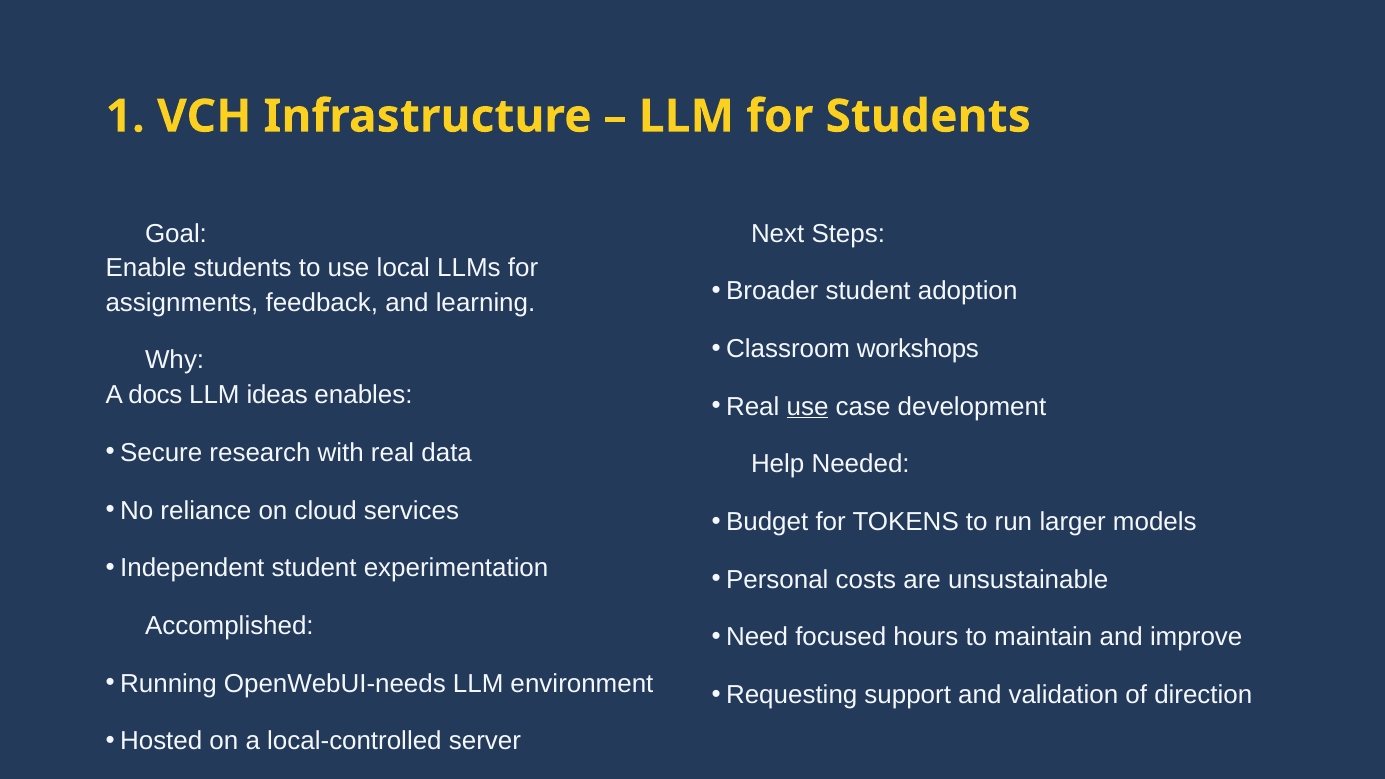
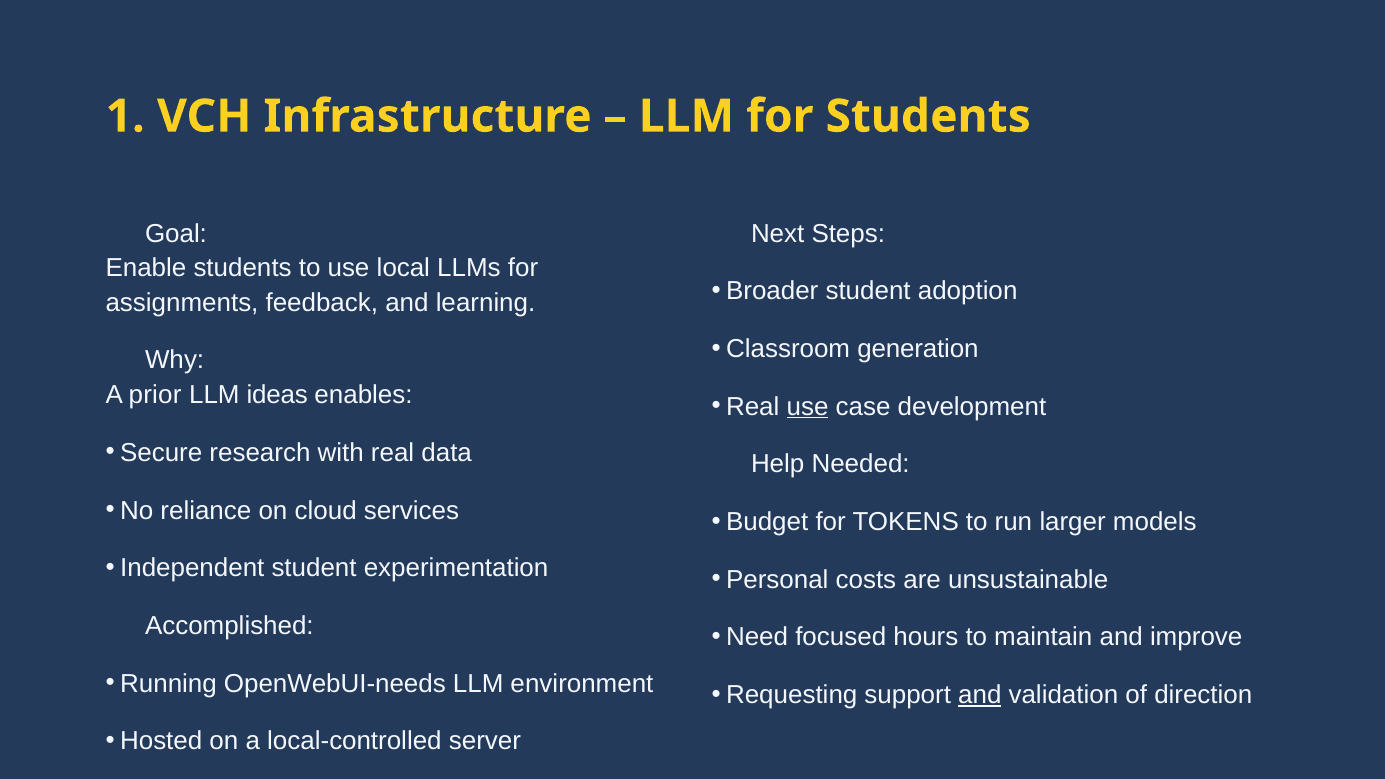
workshops: workshops -> generation
docs: docs -> prior
and at (980, 695) underline: none -> present
